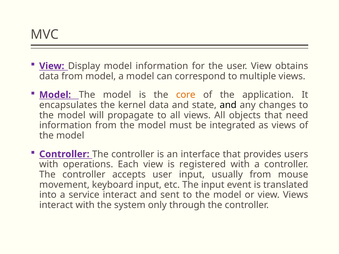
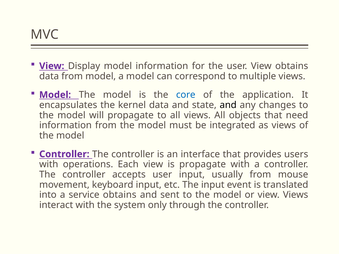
core colour: orange -> blue
is registered: registered -> propagate
service interact: interact -> obtains
